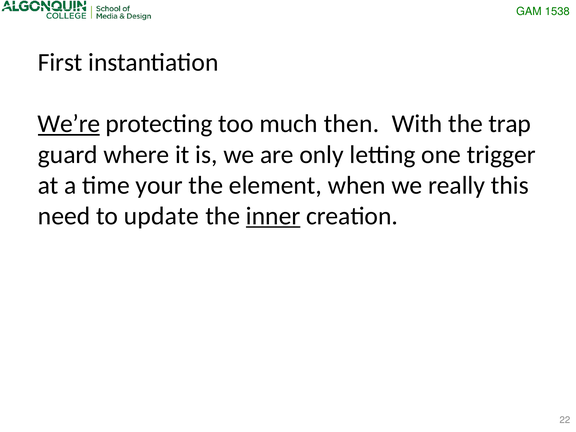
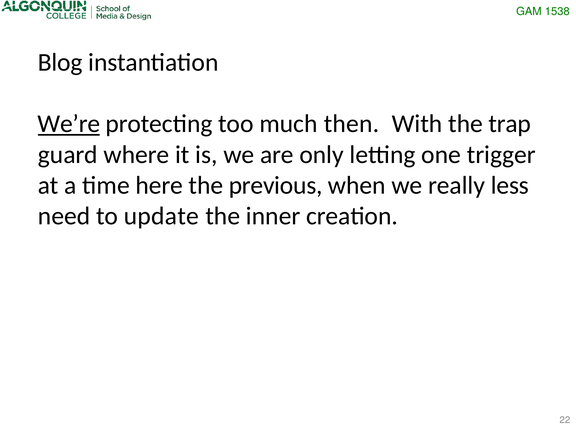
First: First -> Blog
your: your -> here
element: element -> previous
this: this -> less
inner underline: present -> none
